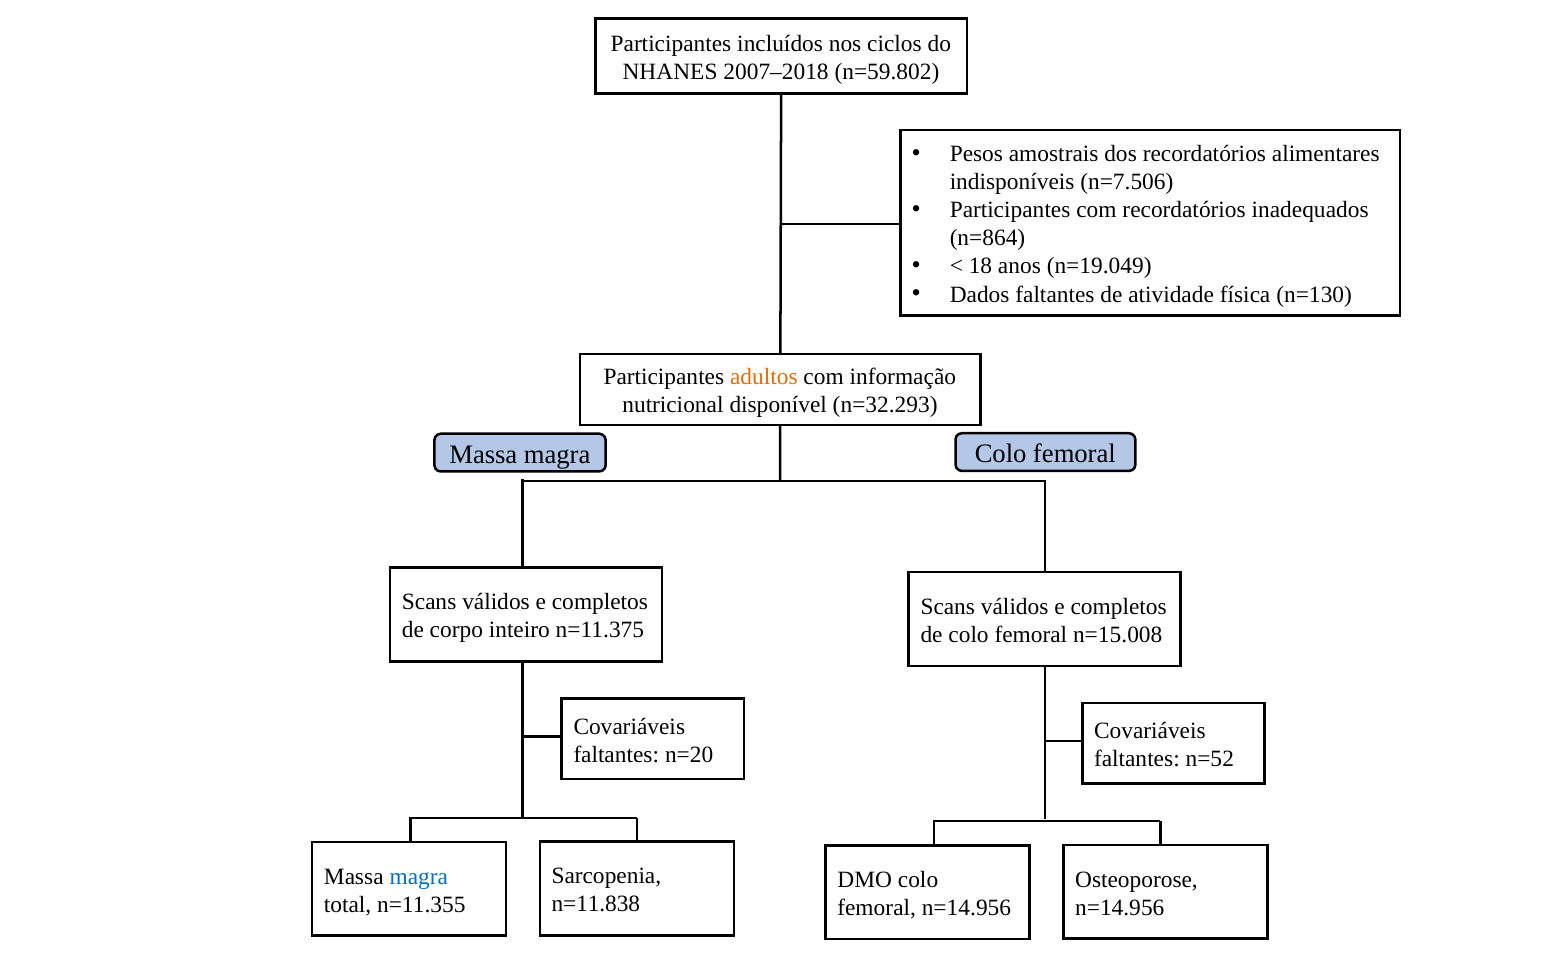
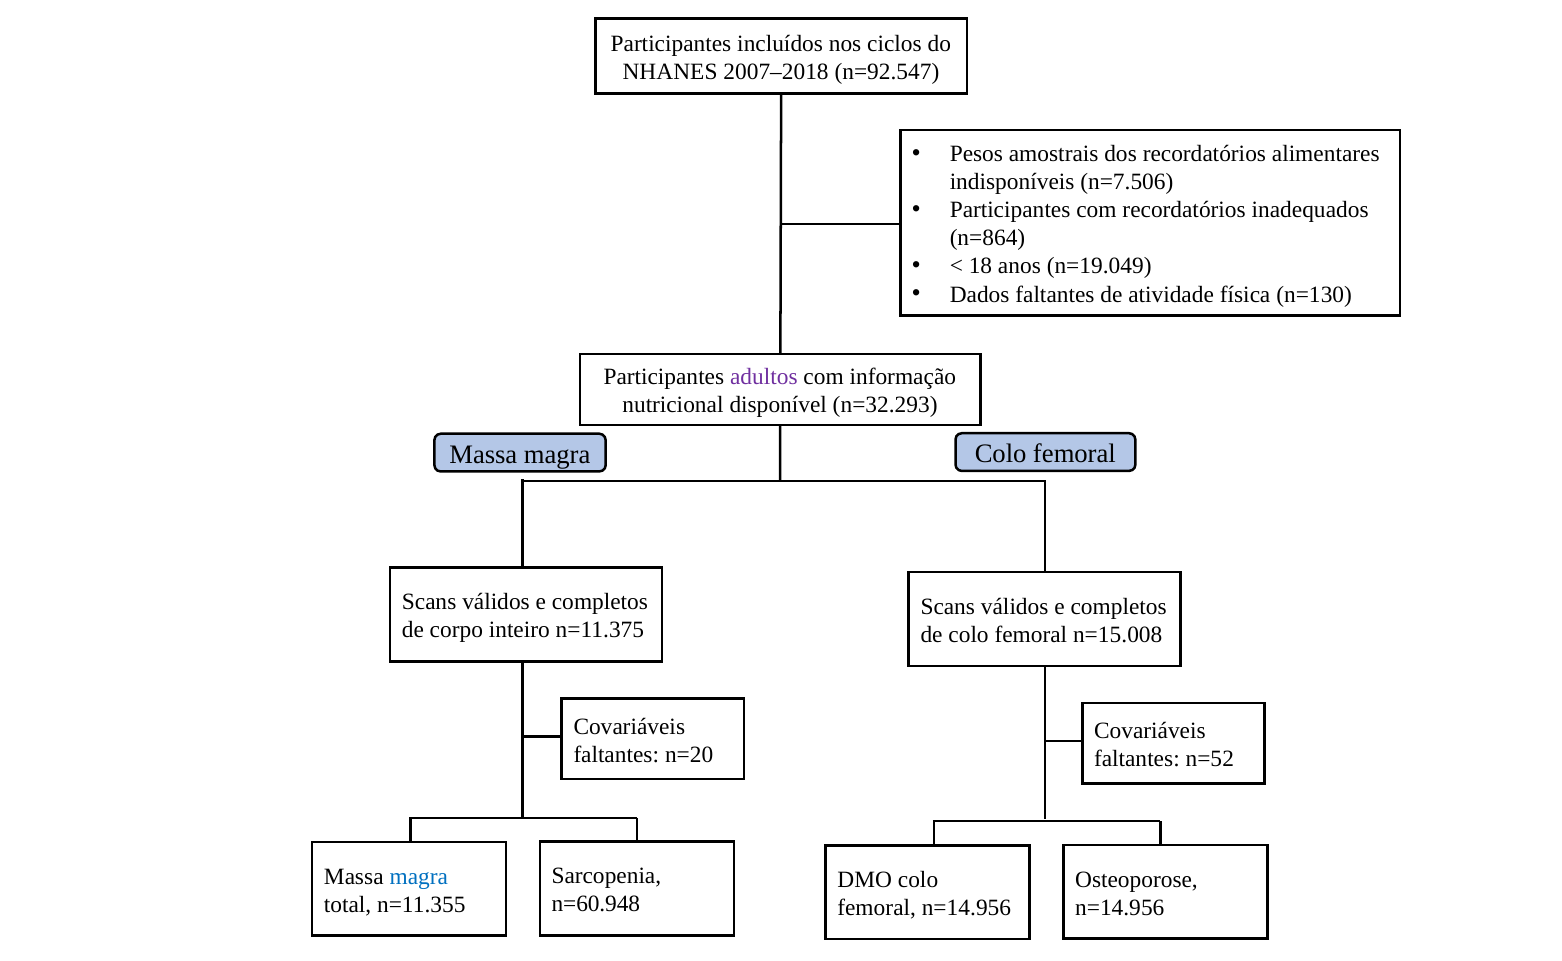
n=59.802: n=59.802 -> n=92.547
adultos colour: orange -> purple
n=11.838: n=11.838 -> n=60.948
